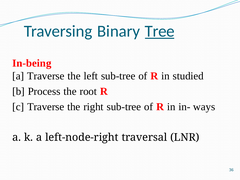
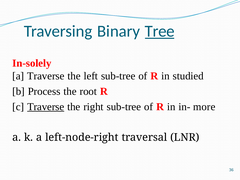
In-being: In-being -> In-solely
Traverse at (46, 107) underline: none -> present
ways: ways -> more
